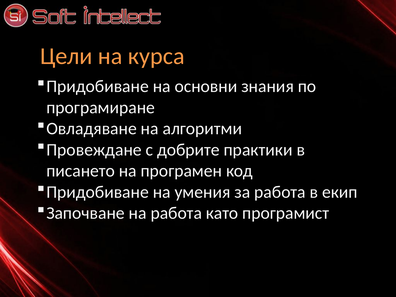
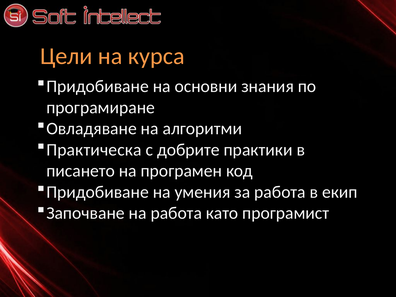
Провеждане: Провеждане -> Практическа
